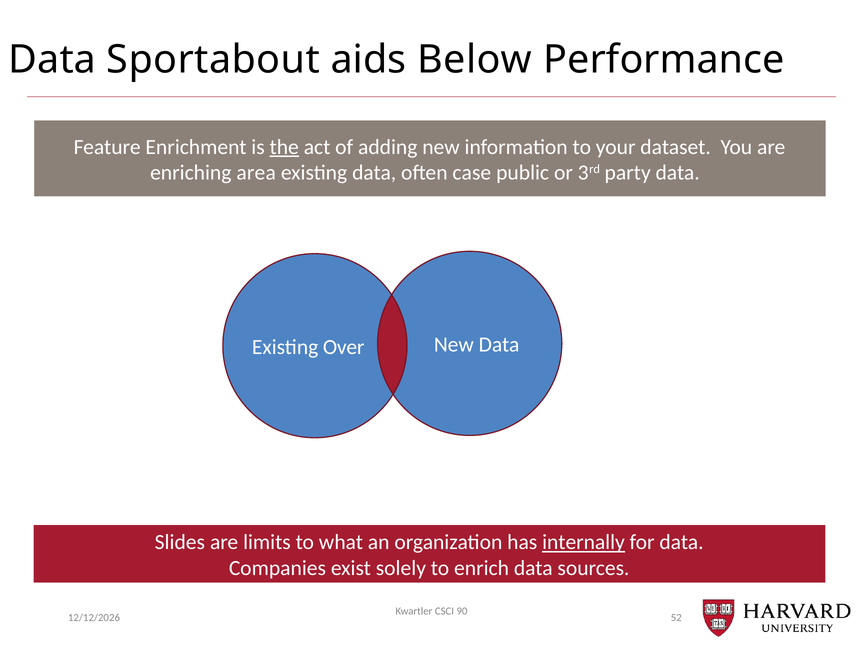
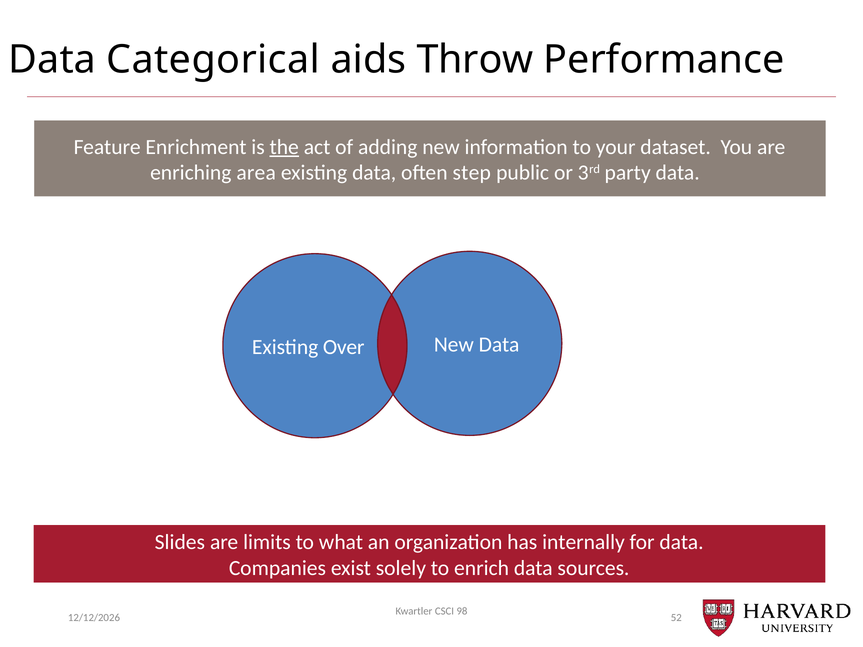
Sportabout: Sportabout -> Categorical
Below: Below -> Throw
case: case -> step
internally underline: present -> none
90: 90 -> 98
